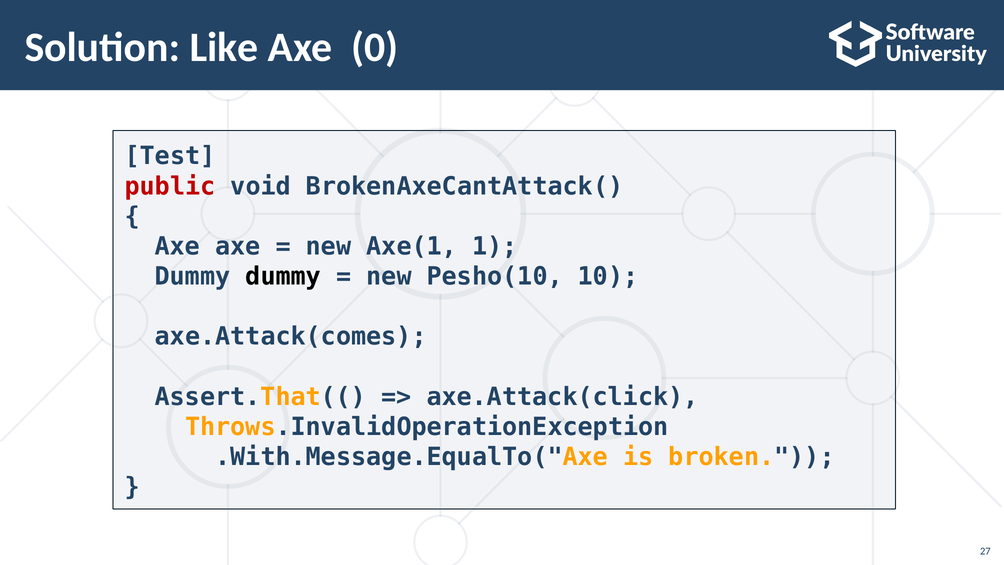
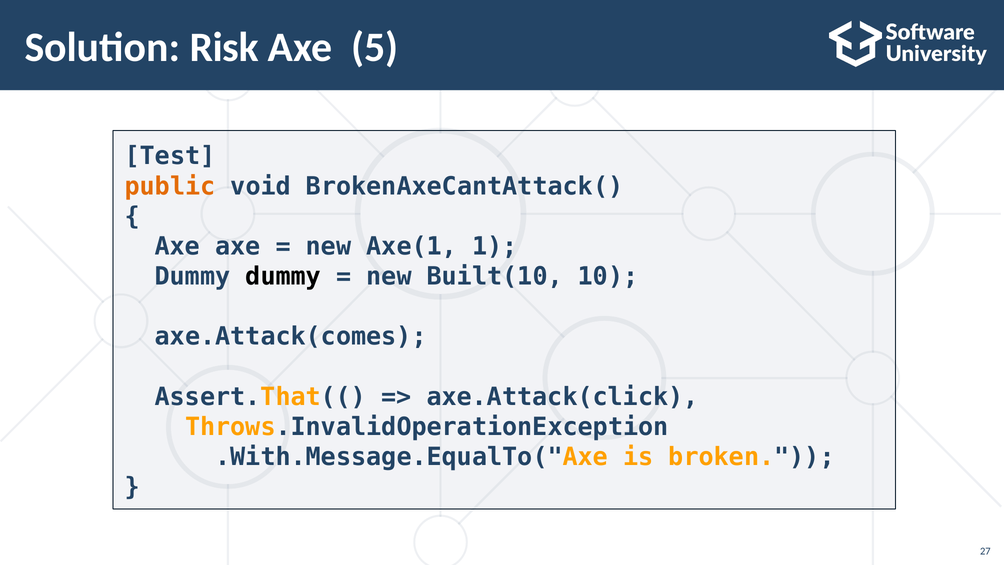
Like: Like -> Risk
0: 0 -> 5
public colour: red -> orange
Pesho(10: Pesho(10 -> Built(10
